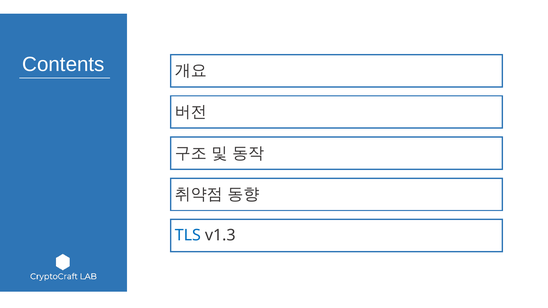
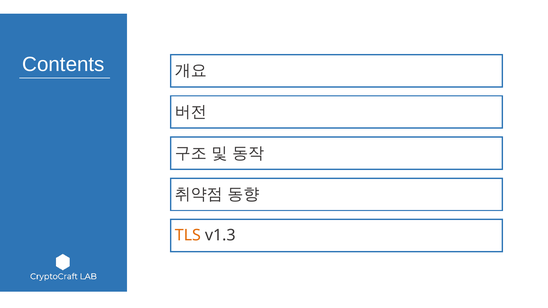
TLS colour: blue -> orange
